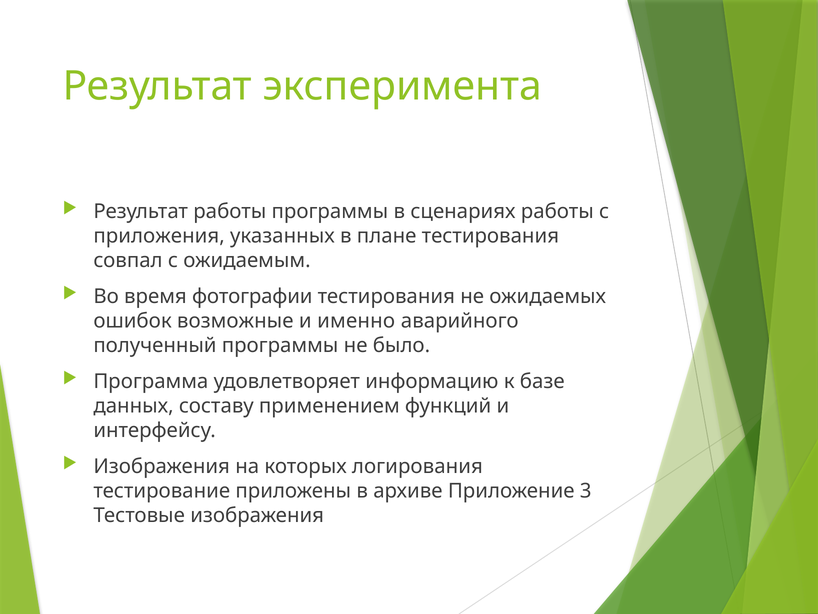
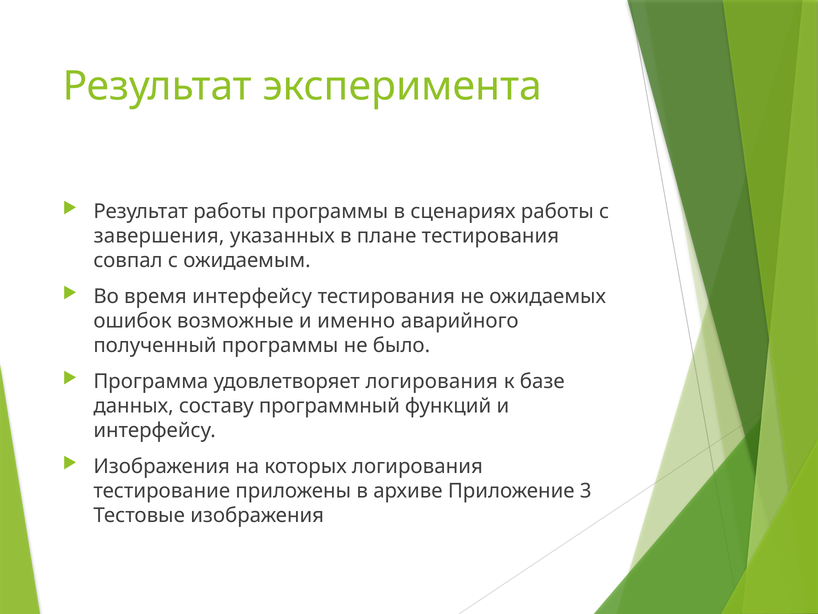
приложения: приложения -> завершения
время фотографии: фотографии -> интерфейсу
удовлетворяет информацию: информацию -> логирования
применением: применением -> программный
